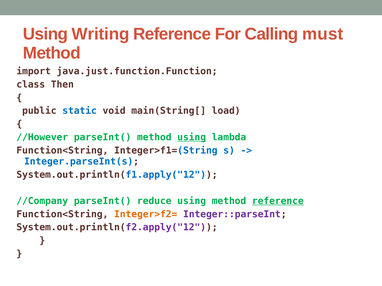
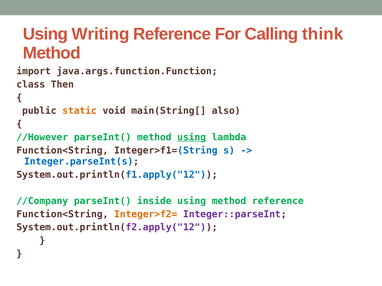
must: must -> think
java.just.function.Function: java.just.function.Function -> java.args.function.Function
static colour: blue -> orange
load: load -> also
reduce: reduce -> inside
reference at (278, 201) underline: present -> none
